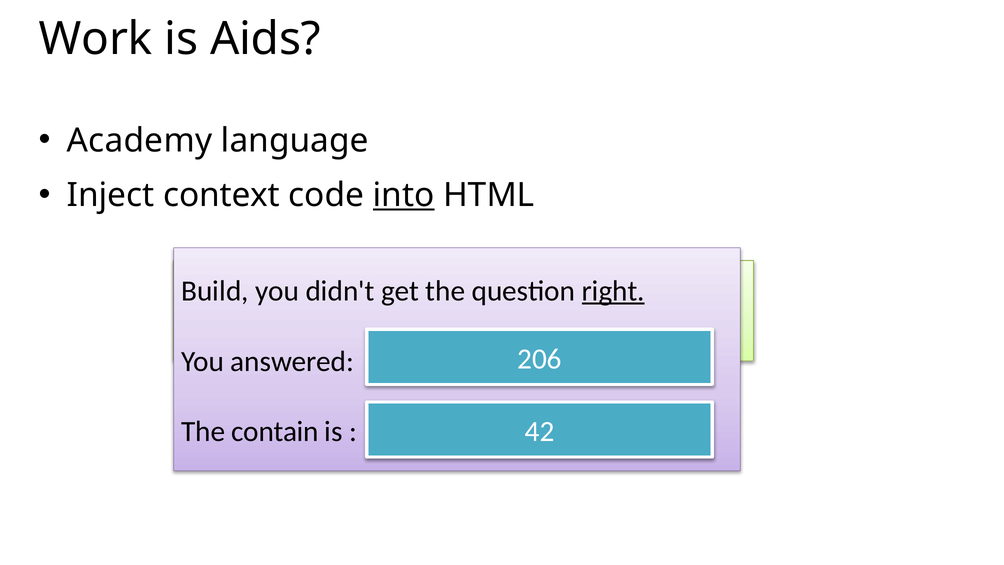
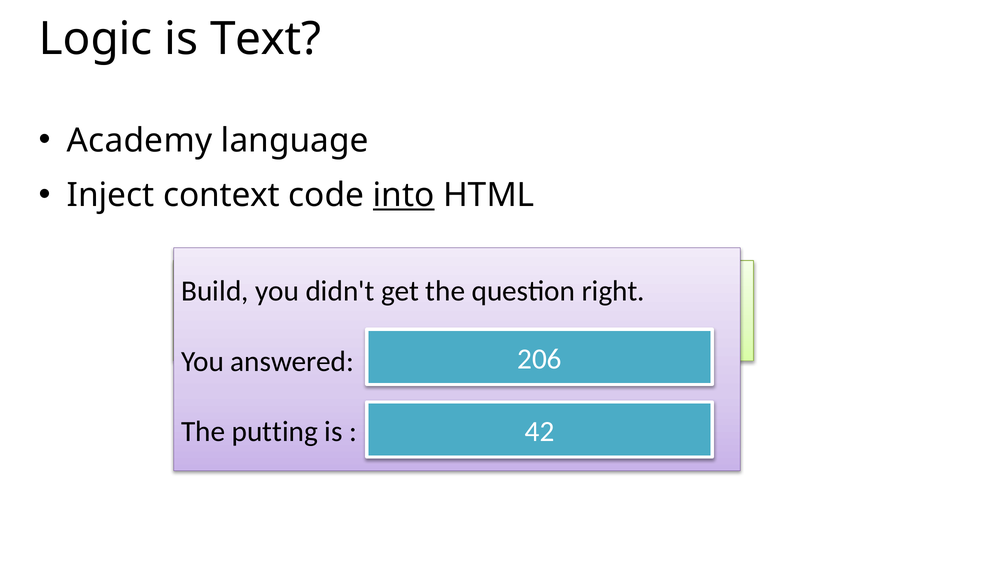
Work: Work -> Logic
Aids: Aids -> Text
right at (613, 291) underline: present -> none
contain: contain -> putting
